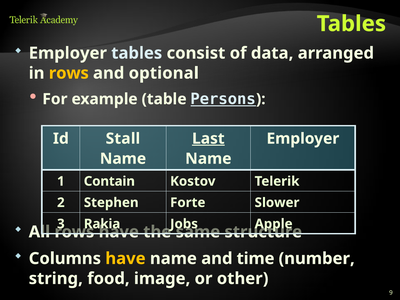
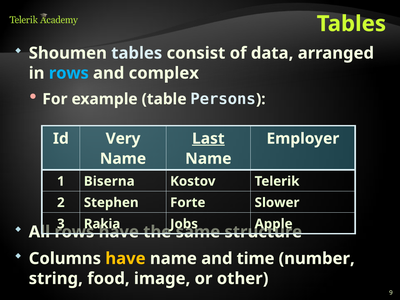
Employer at (68, 53): Employer -> Shoumen
rows at (69, 73) colour: yellow -> light blue
optional: optional -> complex
Persons underline: present -> none
Stall: Stall -> Very
Contain: Contain -> Biserna
